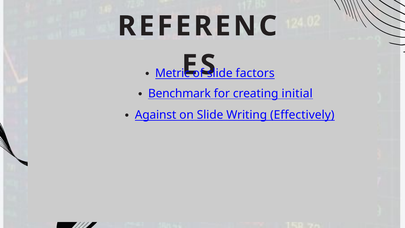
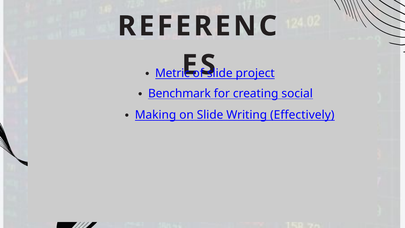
factors: factors -> project
initial: initial -> social
Against: Against -> Making
